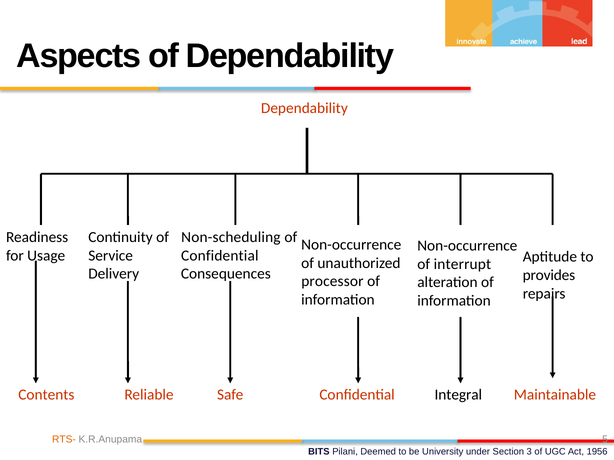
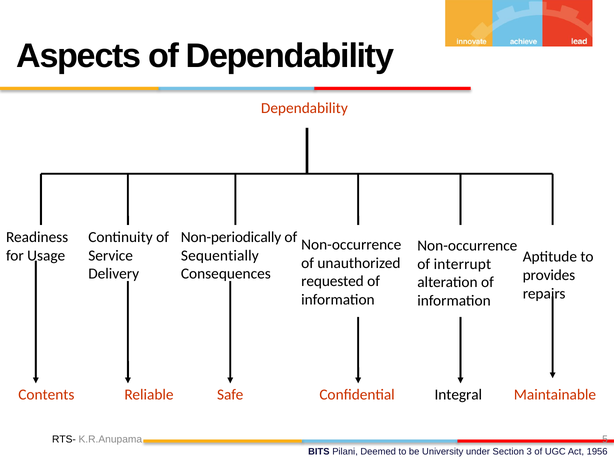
Non-scheduling: Non-scheduling -> Non-periodically
Confidential at (220, 256): Confidential -> Sequentially
processor: processor -> requested
RTS- colour: orange -> black
